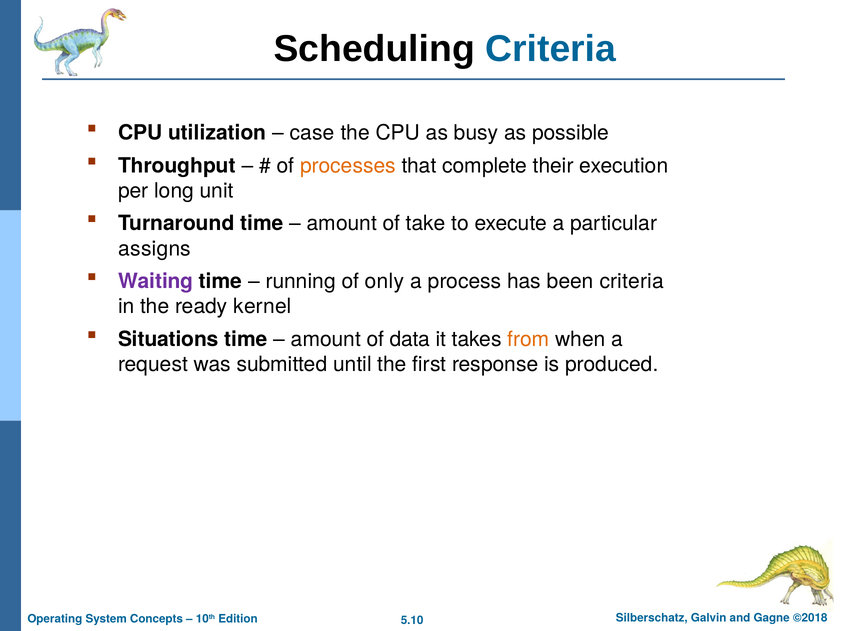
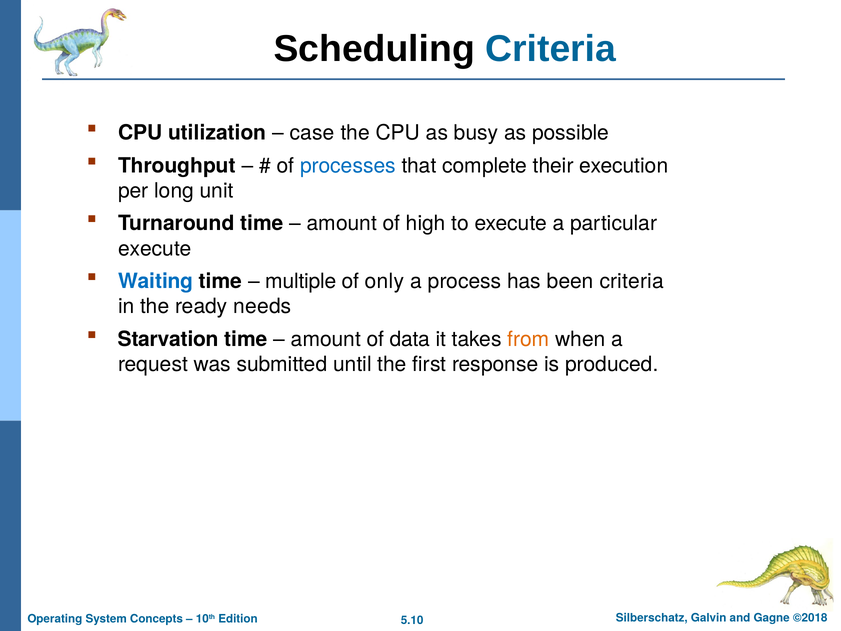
processes colour: orange -> blue
take: take -> high
assigns at (155, 249): assigns -> execute
Waiting colour: purple -> blue
running: running -> multiple
kernel: kernel -> needs
Situations: Situations -> Starvation
